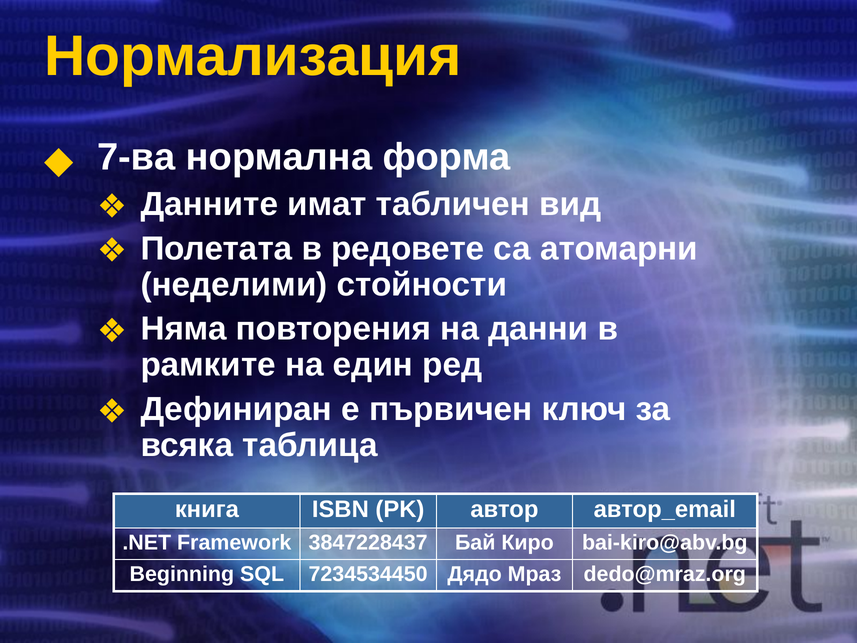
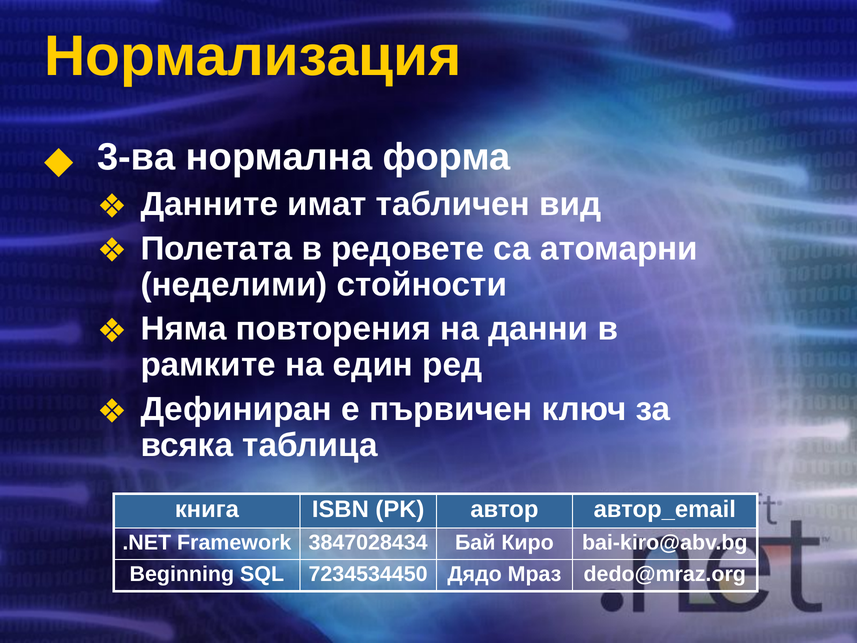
7-ва: 7-ва -> 3-ва
3847228437: 3847228437 -> 3847028434
